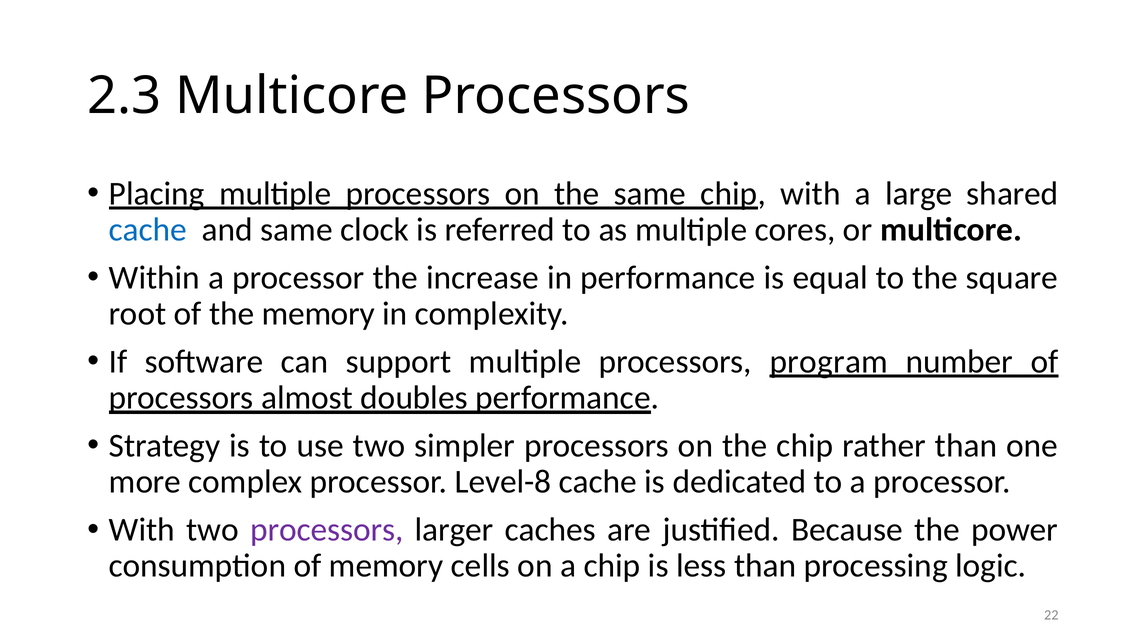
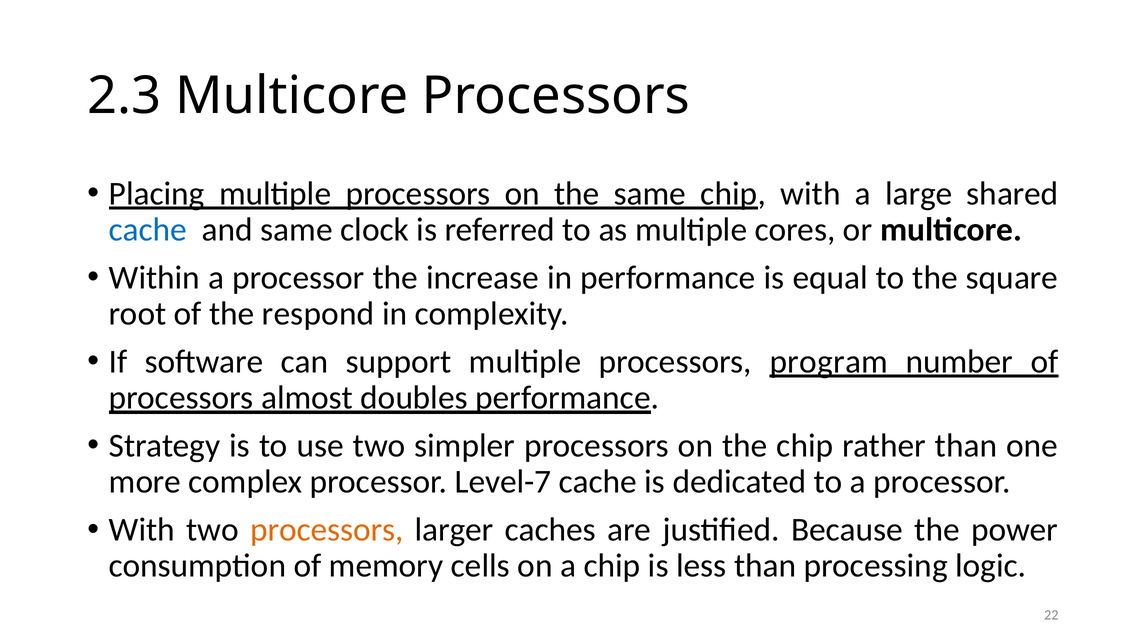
the memory: memory -> respond
Level-8: Level-8 -> Level-7
processors at (327, 530) colour: purple -> orange
